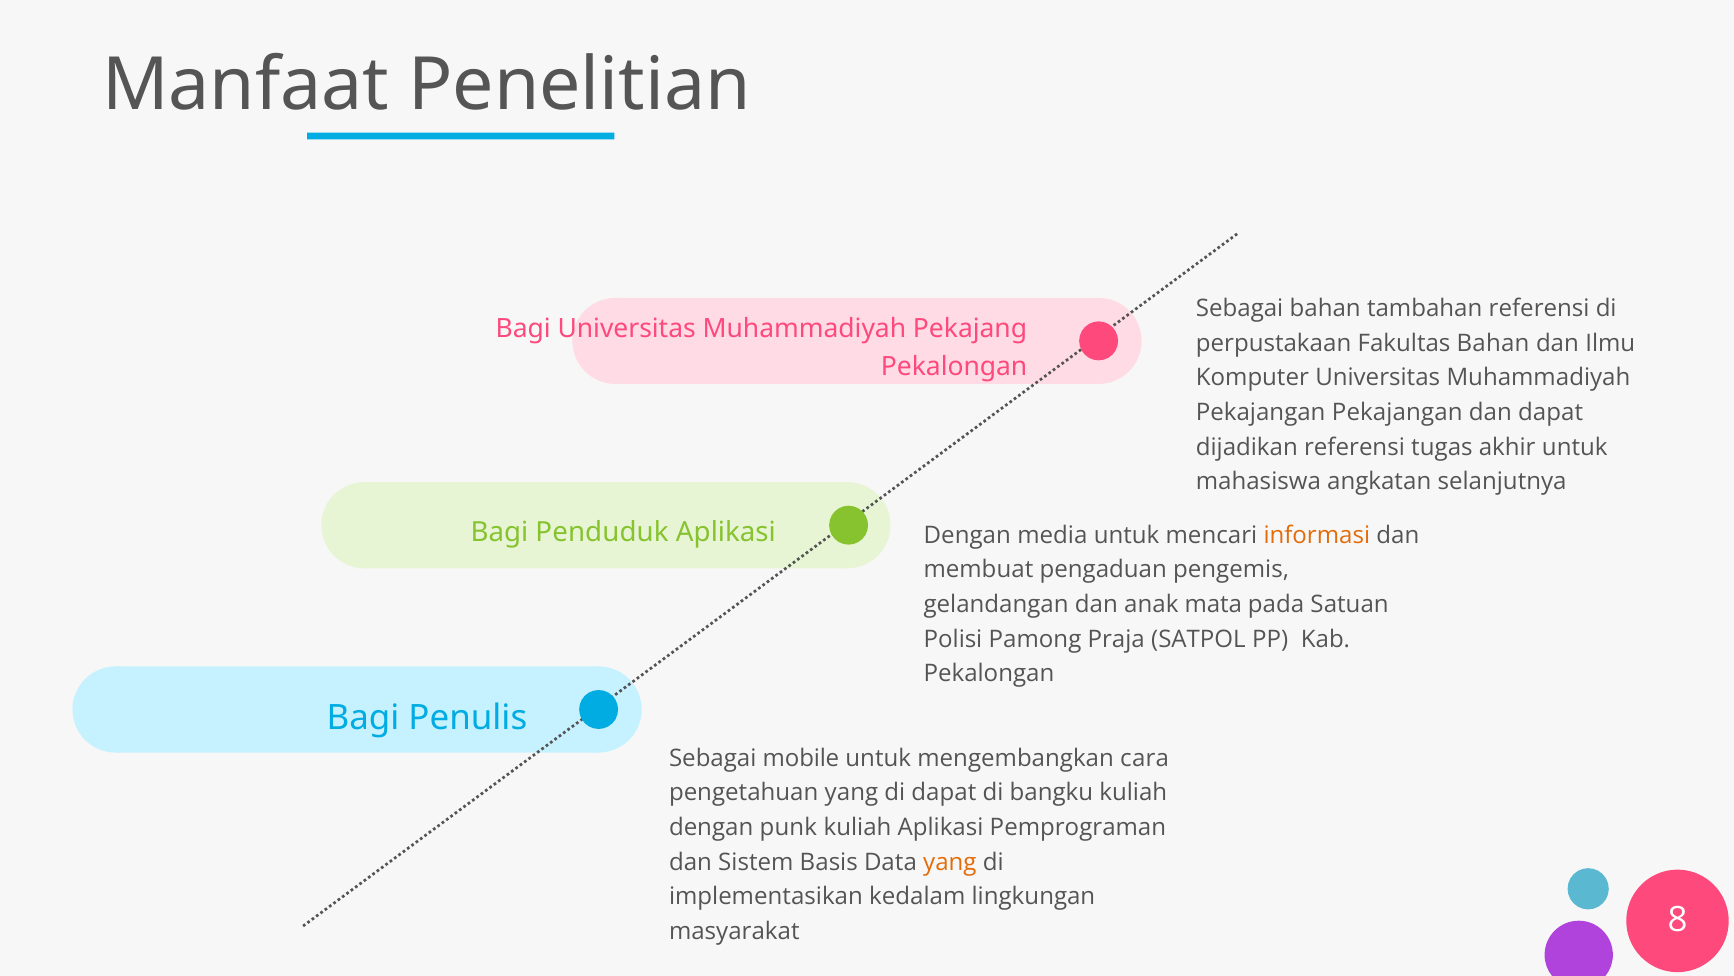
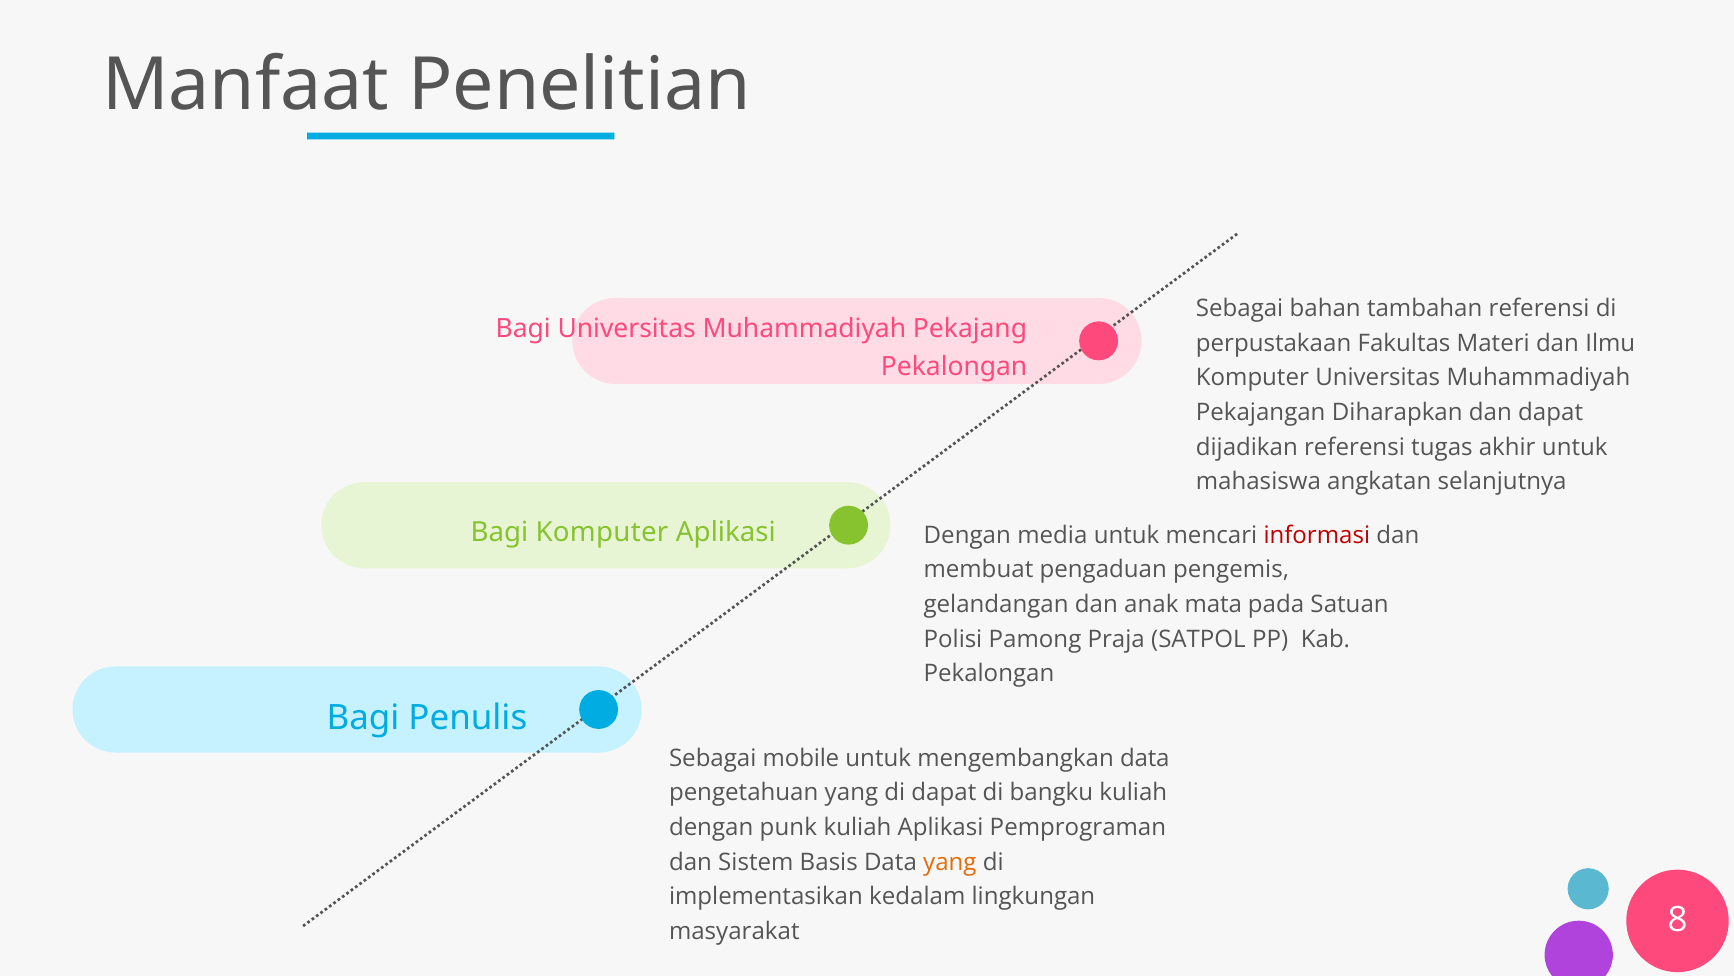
Fakultas Bahan: Bahan -> Materi
Pekajangan Pekajangan: Pekajangan -> Diharapkan
Bagi Penduduk: Penduduk -> Komputer
informasi colour: orange -> red
mengembangkan cara: cara -> data
